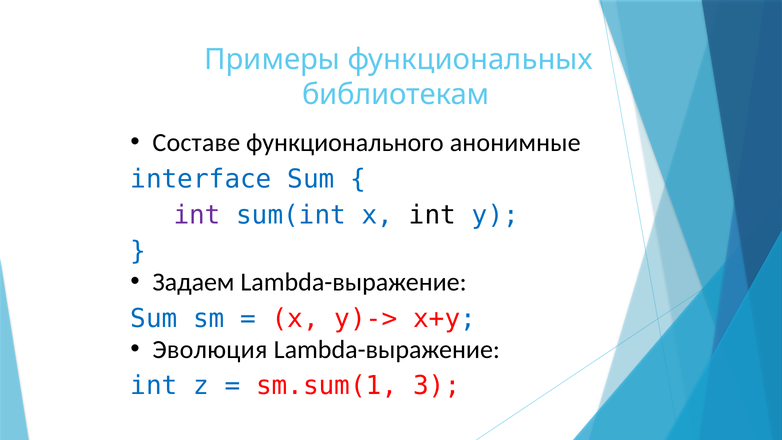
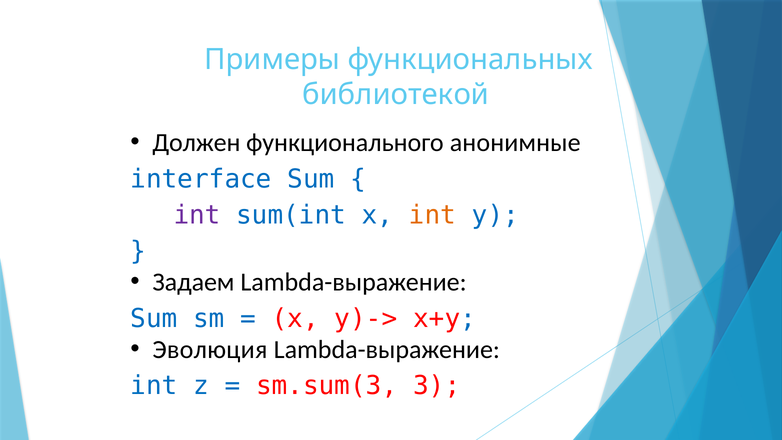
библиотекам: библиотекам -> библиотекой
Составе: Составе -> Должен
int at (432, 215) colour: black -> orange
sm.sum(1: sm.sum(1 -> sm.sum(3
